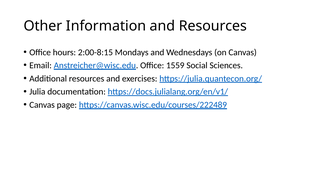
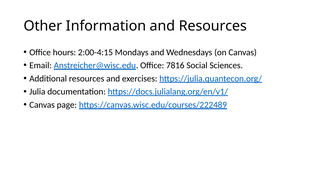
2:00-8:15: 2:00-8:15 -> 2:00-4:15
1559: 1559 -> 7816
